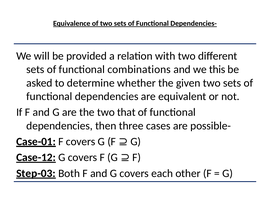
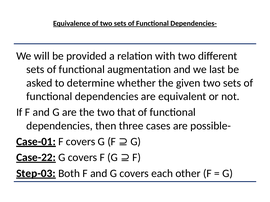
combinations: combinations -> augmentation
this: this -> last
Case-12: Case-12 -> Case-22
